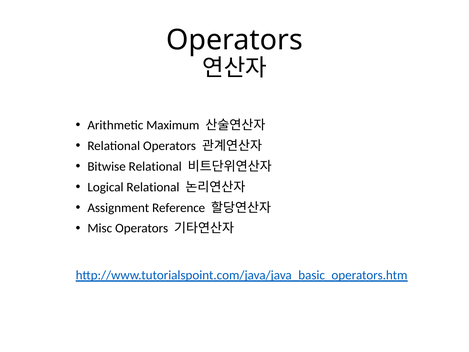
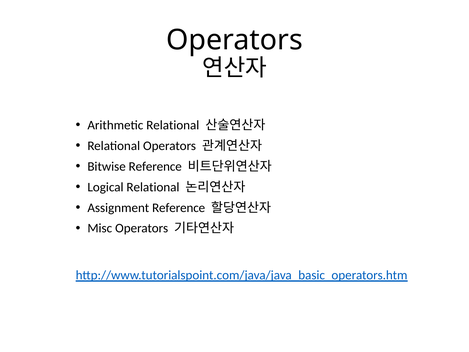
Arithmetic Maximum: Maximum -> Relational
Bitwise Relational: Relational -> Reference
